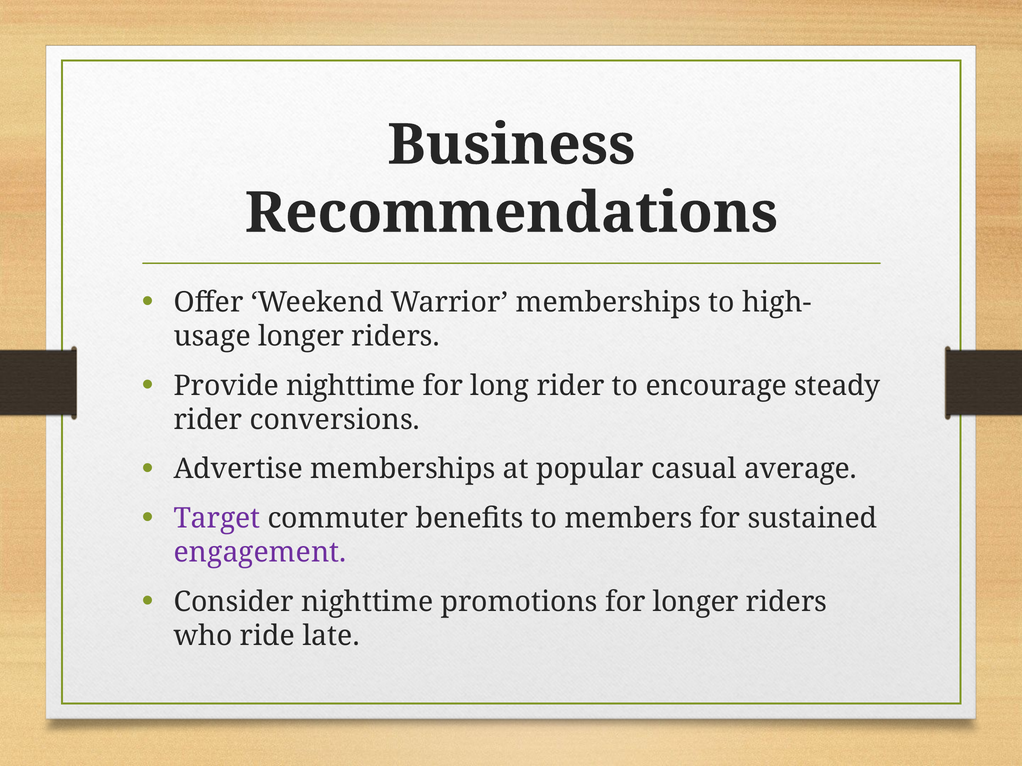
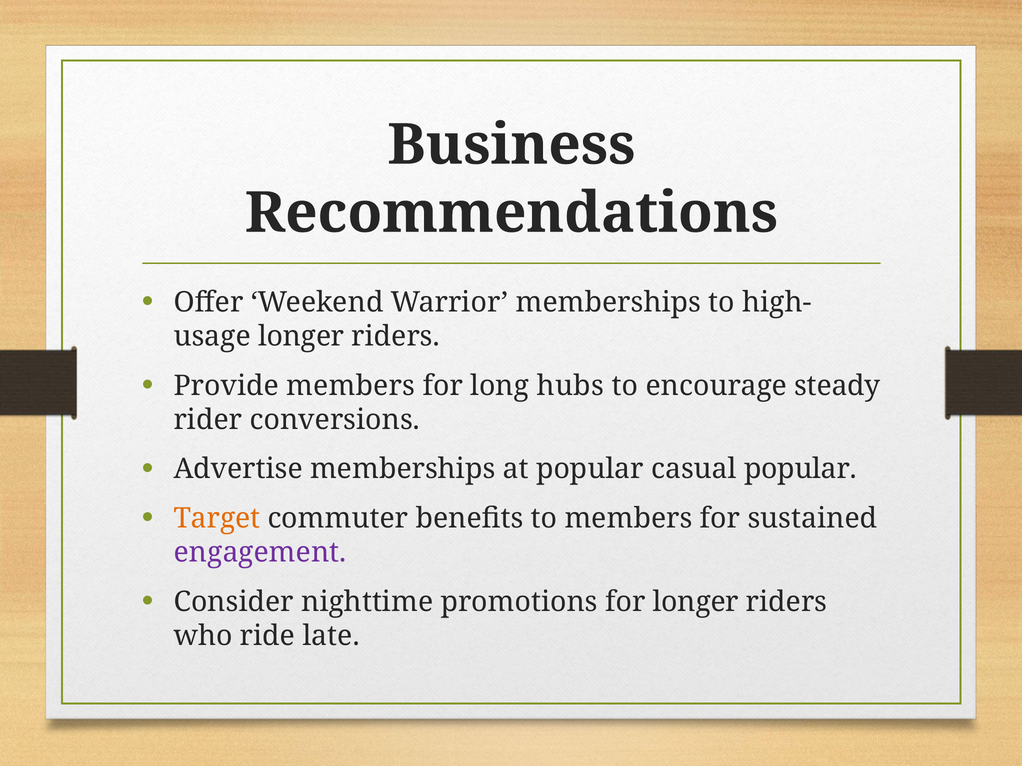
Provide nighttime: nighttime -> members
long rider: rider -> hubs
casual average: average -> popular
Target colour: purple -> orange
